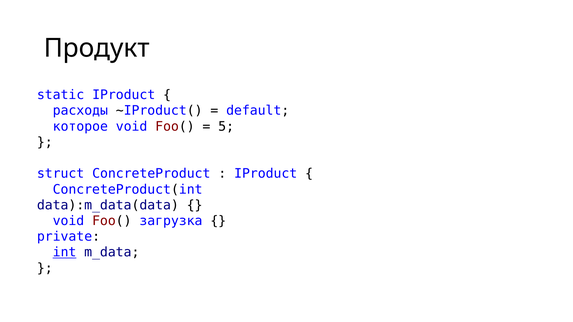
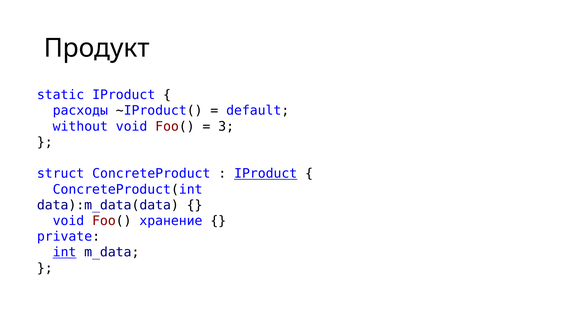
которое: которое -> without
5: 5 -> 3
IProduct at (266, 174) underline: none -> present
загрузка: загрузка -> хранение
